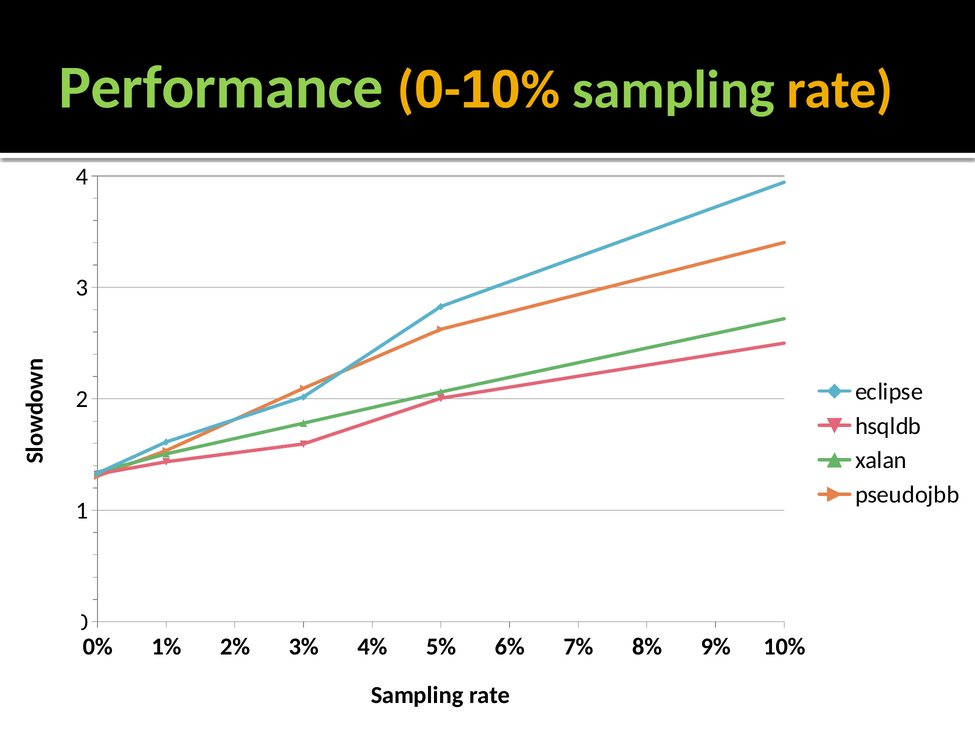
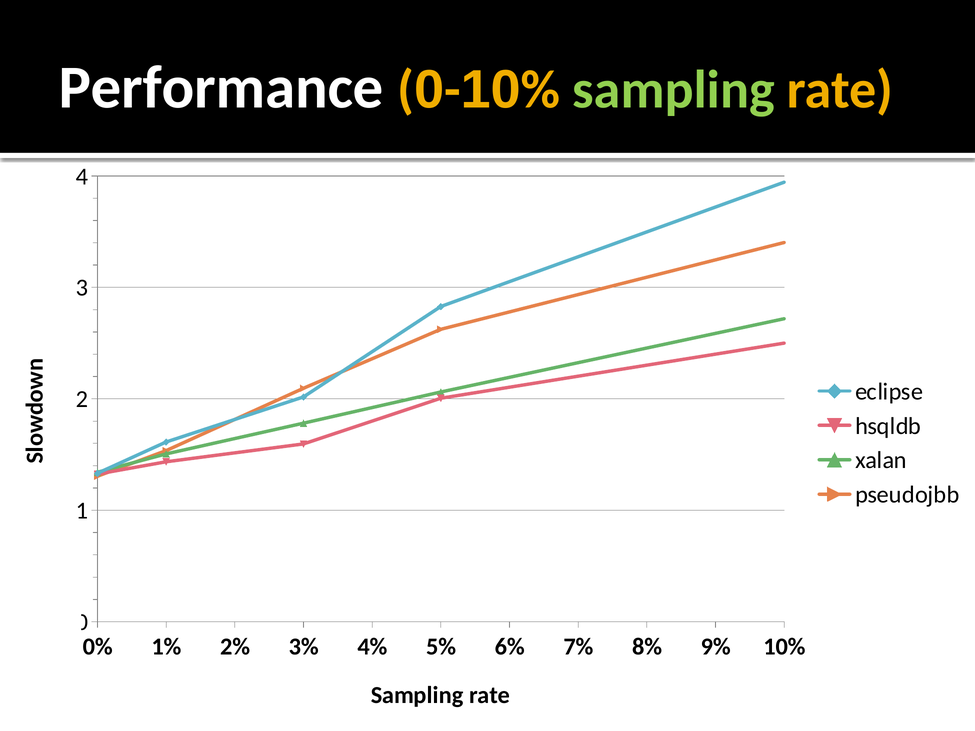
Performance colour: light green -> white
